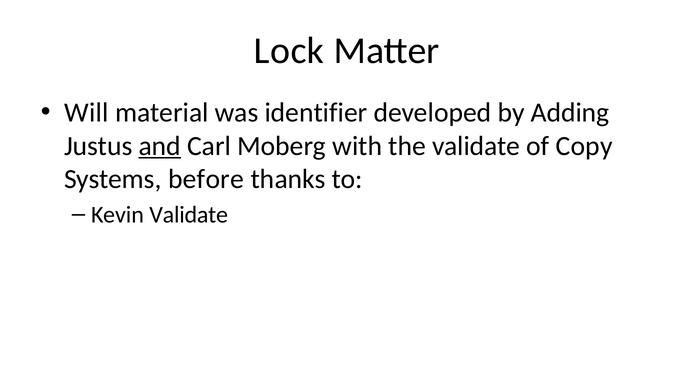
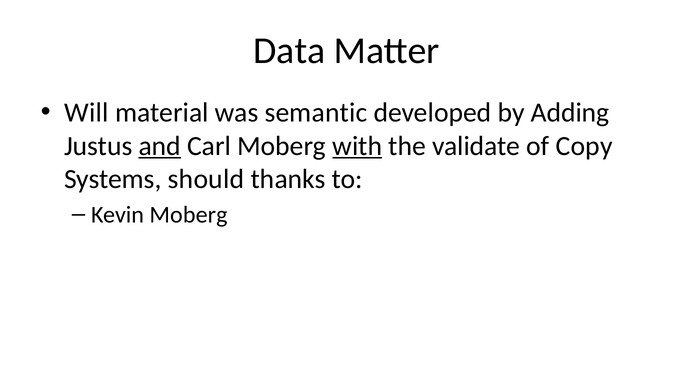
Lock: Lock -> Data
identifier: identifier -> semantic
with underline: none -> present
before: before -> should
Kevin Validate: Validate -> Moberg
